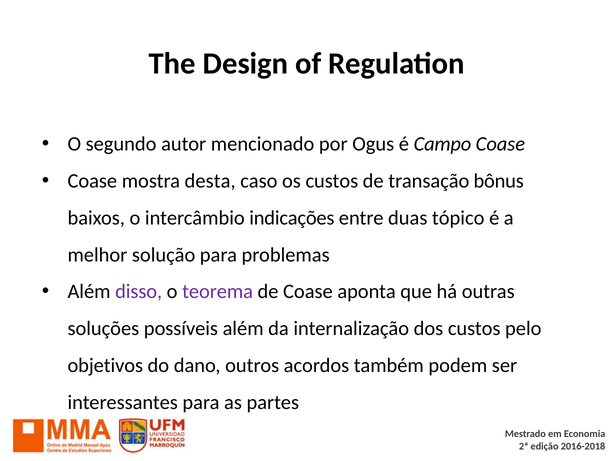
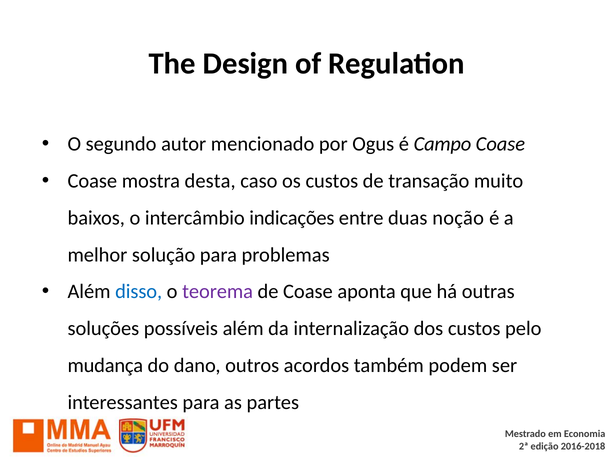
bônus: bônus -> muito
tópico: tópico -> noção
disso colour: purple -> blue
objetivos: objetivos -> mudança
